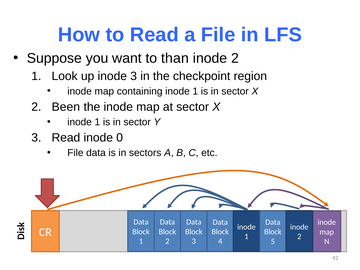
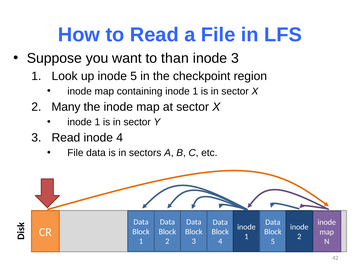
2 at (235, 58): 2 -> 3
inode 3: 3 -> 5
Been: Been -> Many
inode 0: 0 -> 4
